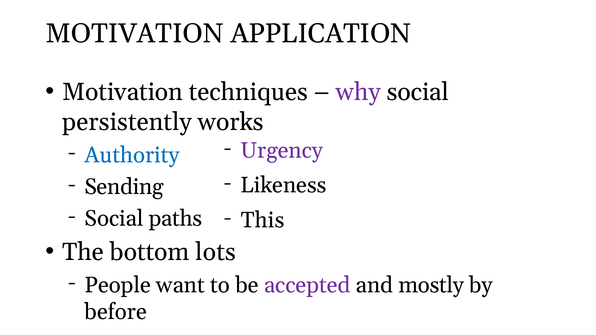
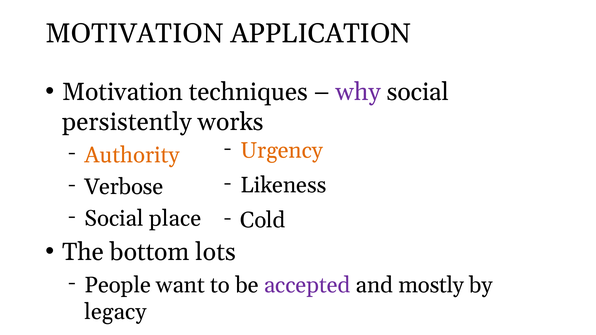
Urgency colour: purple -> orange
Authority colour: blue -> orange
Sending: Sending -> Verbose
paths: paths -> place
This: This -> Cold
before: before -> legacy
